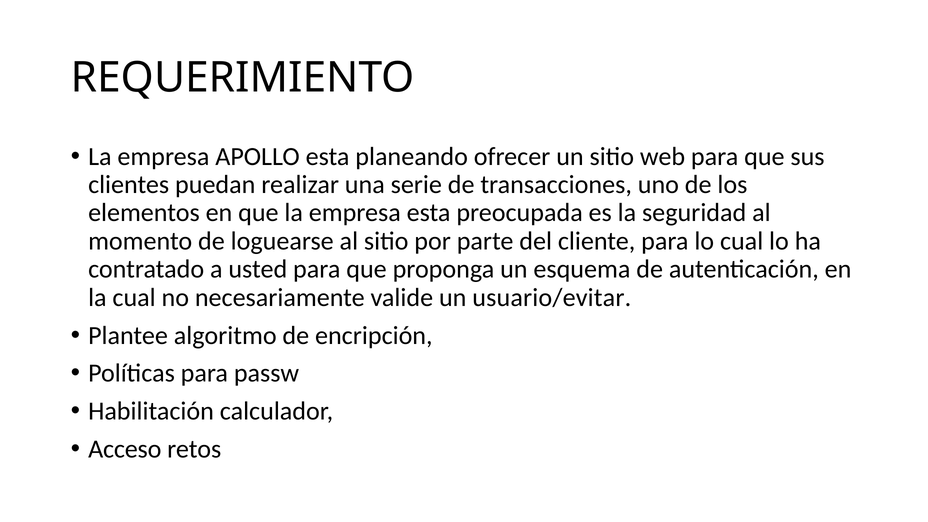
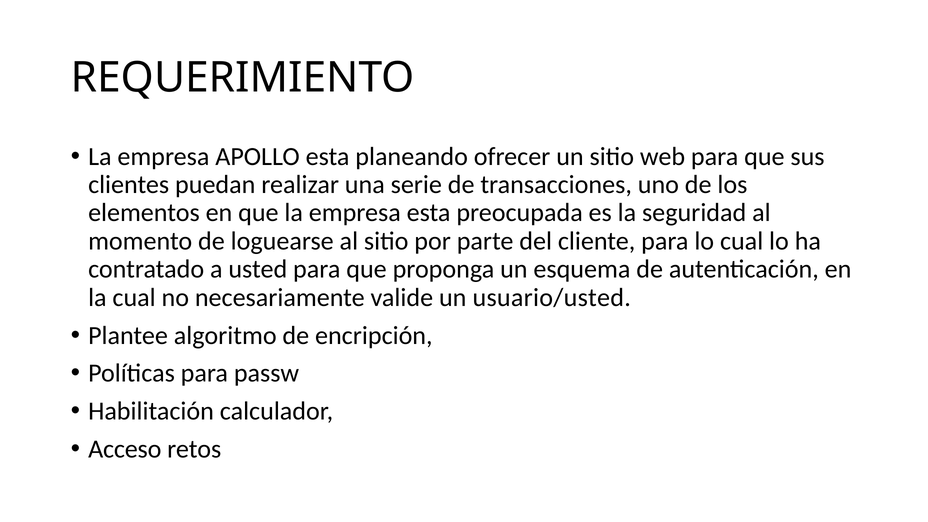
usuario/evitar: usuario/evitar -> usuario/usted
